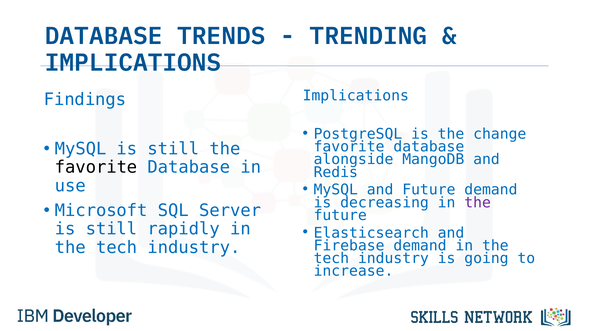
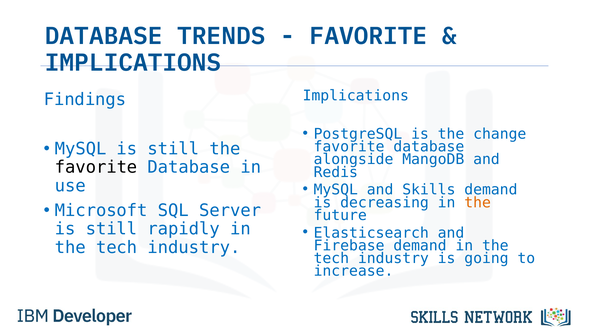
TRENDING at (369, 36): TRENDING -> FAVORITE
and Future: Future -> Skills
the at (478, 203) colour: purple -> orange
